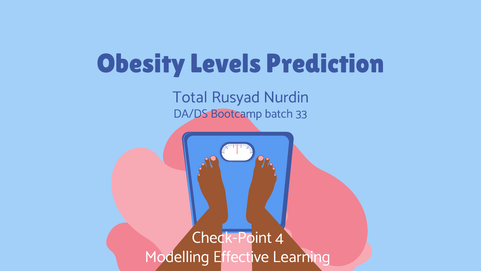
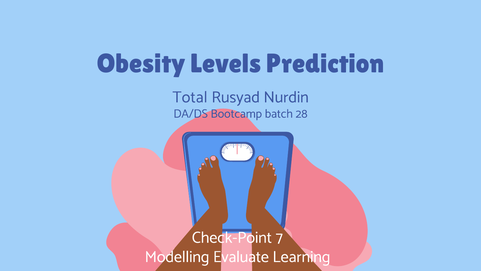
33: 33 -> 28
4: 4 -> 7
Effective: Effective -> Evaluate
